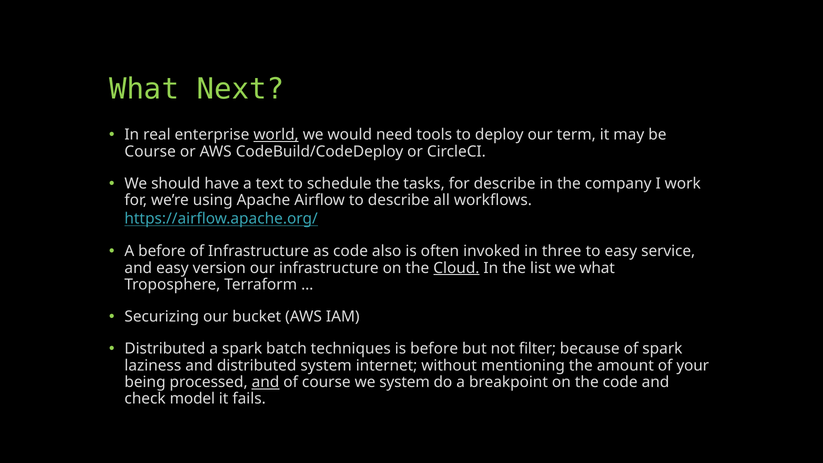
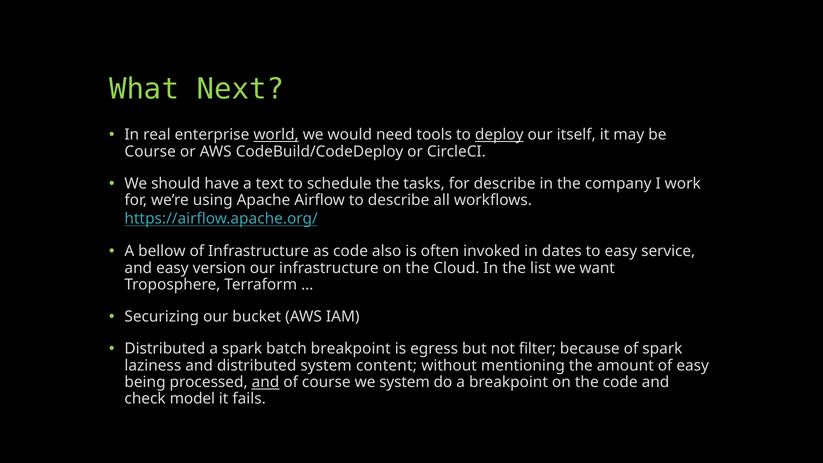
deploy underline: none -> present
term: term -> itself
A before: before -> bellow
three: three -> dates
Cloud underline: present -> none
we what: what -> want
batch techniques: techniques -> breakpoint
is before: before -> egress
internet: internet -> content
of your: your -> easy
